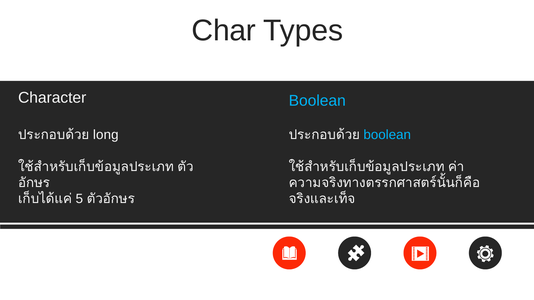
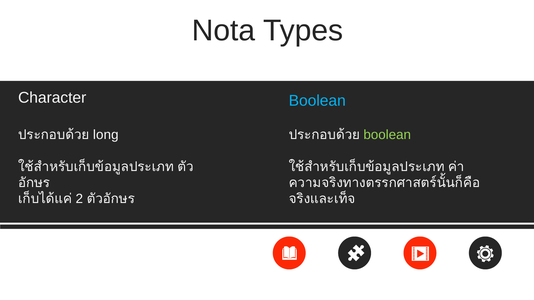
Char: Char -> Nota
boolean at (387, 135) colour: light blue -> light green
5: 5 -> 2
